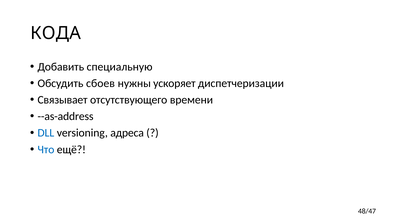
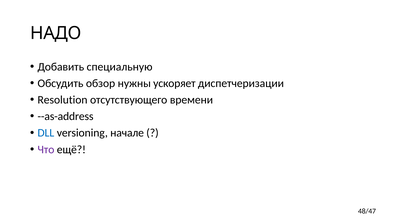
КОДА: КОДА -> НАДО
сбоев: сбоев -> обзор
Связывает: Связывает -> Resolution
адреса: адреса -> начале
Что colour: blue -> purple
